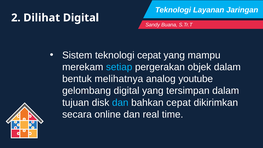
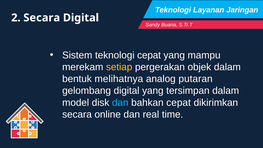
2 Dilihat: Dilihat -> Secara
setiap colour: light blue -> yellow
youtube: youtube -> putaran
tujuan: tujuan -> model
